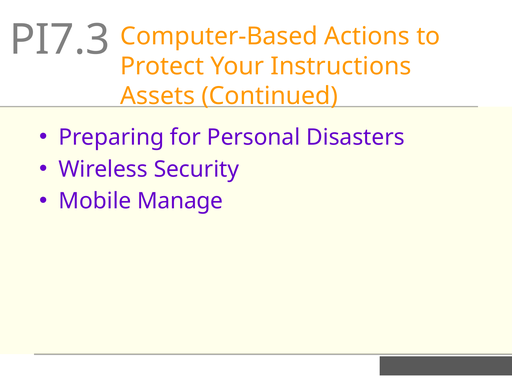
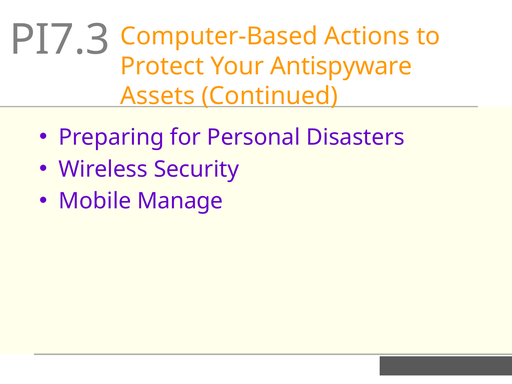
Instructions: Instructions -> Antispyware
